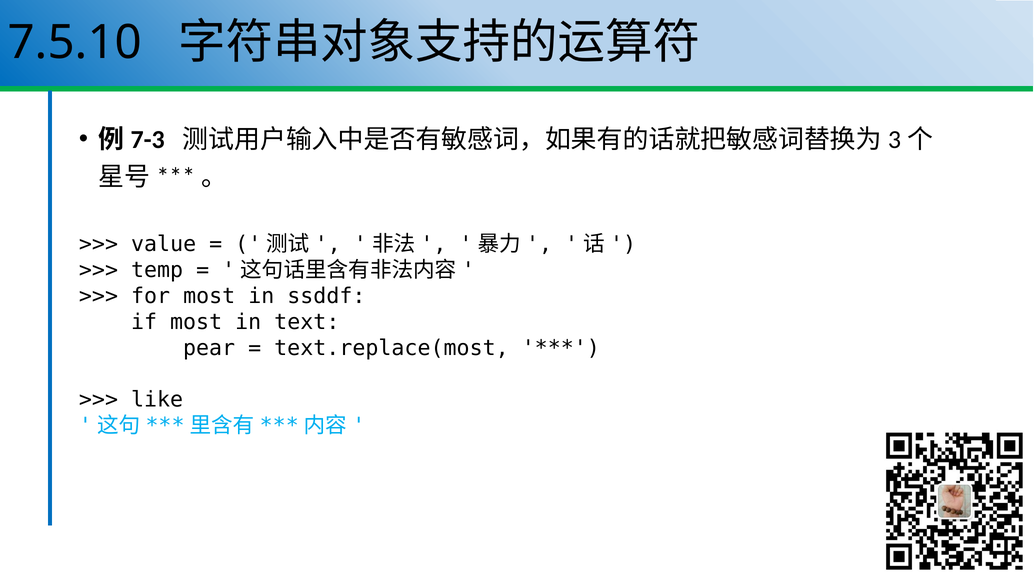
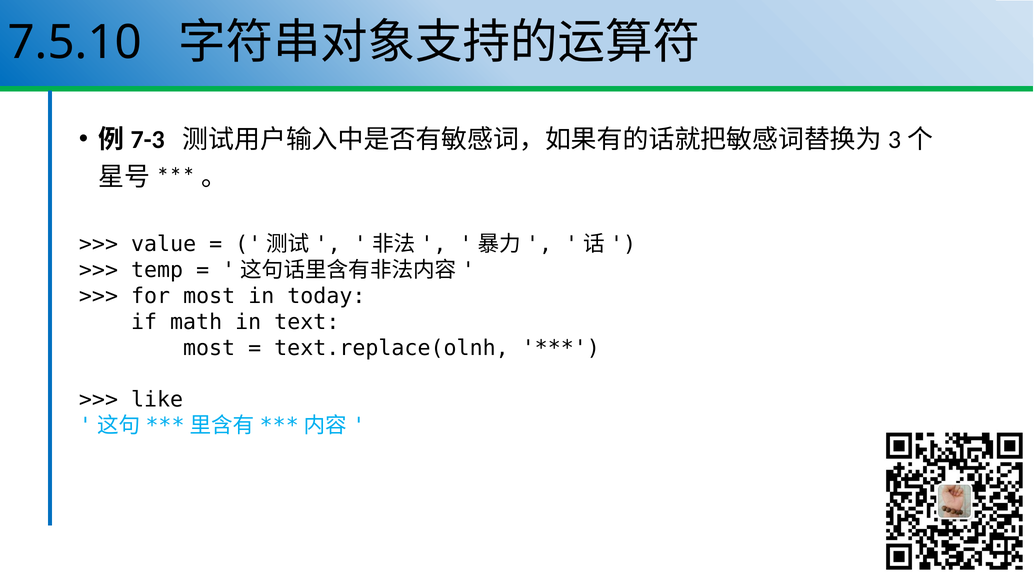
ssddf: ssddf -> today
if most: most -> math
pear at (209, 348): pear -> most
text.replace(most: text.replace(most -> text.replace(olnh
